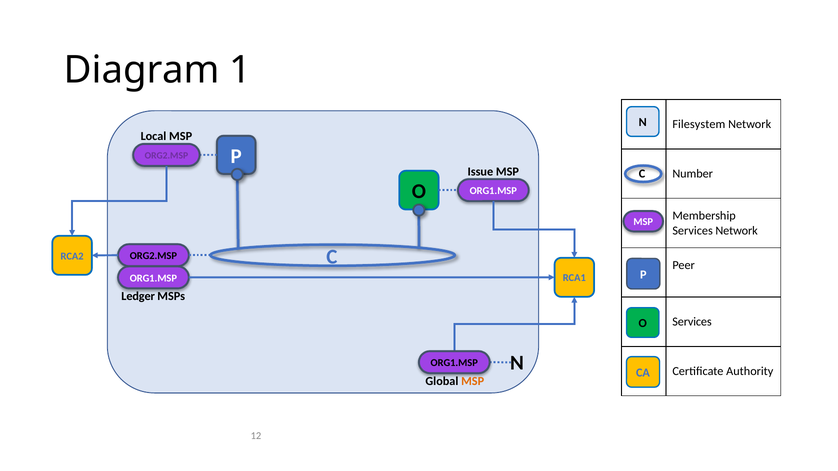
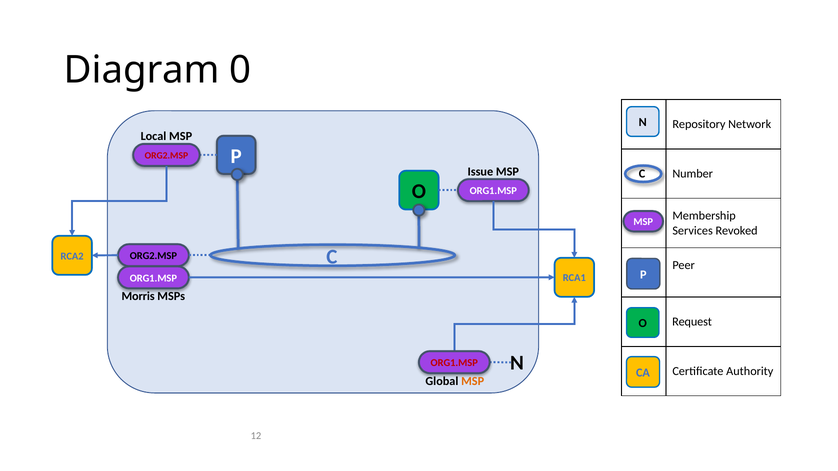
1: 1 -> 0
Filesystem: Filesystem -> Repository
ORG2.MSP at (166, 156) colour: purple -> red
Services Network: Network -> Revoked
Ledger: Ledger -> Morris
Services at (692, 322): Services -> Request
ORG1.MSP at (454, 363) colour: black -> red
